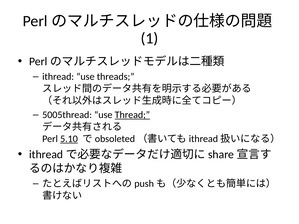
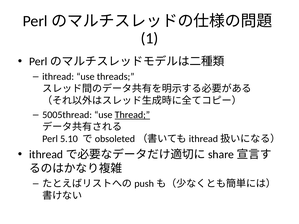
5.10 underline: present -> none
